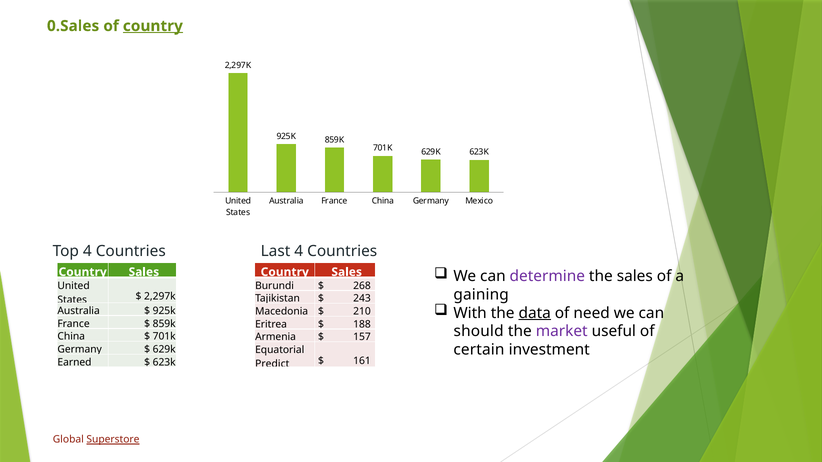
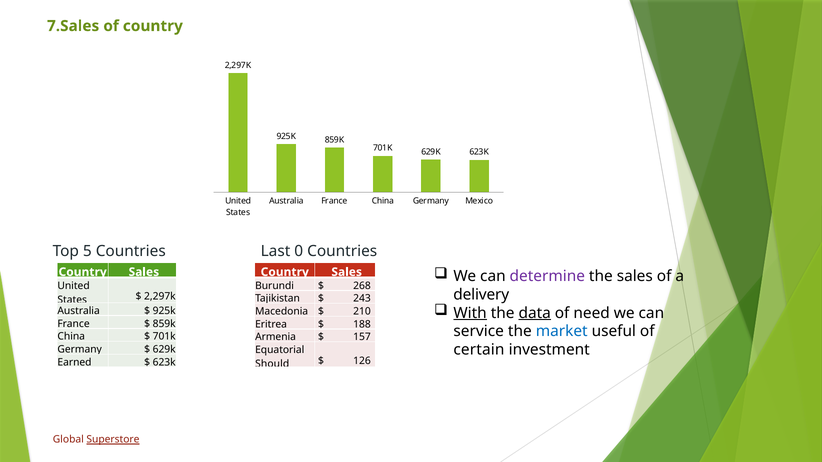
0.Sales: 0.Sales -> 7.Sales
country at (153, 26) underline: present -> none
Top 4: 4 -> 5
Last 4: 4 -> 0
gaining: gaining -> delivery
With underline: none -> present
should: should -> service
market colour: purple -> blue
Predict: Predict -> Should
161: 161 -> 126
